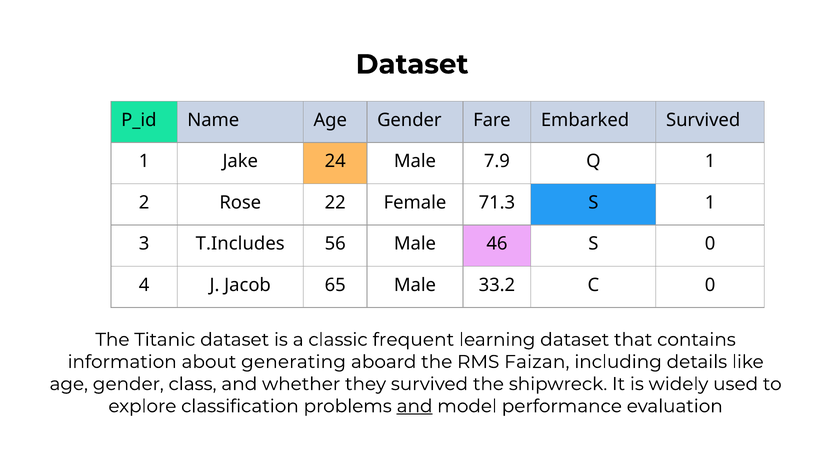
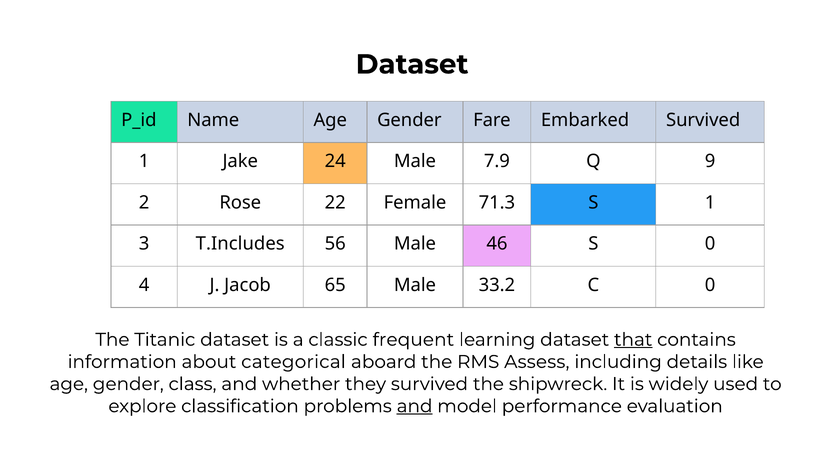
Q 1: 1 -> 9
that underline: none -> present
generating: generating -> categorical
Faizan: Faizan -> Assess
